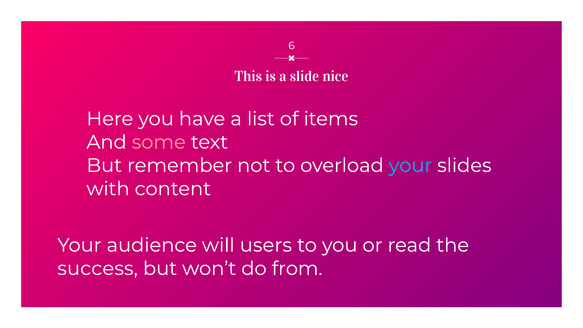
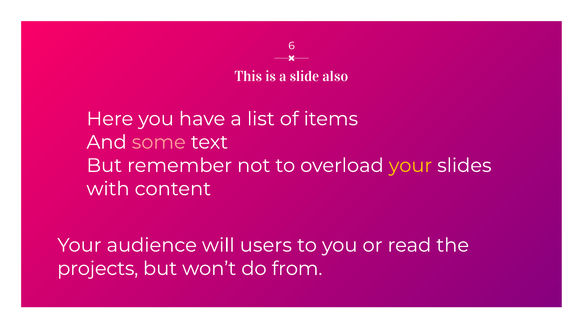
nice: nice -> also
your at (410, 165) colour: light blue -> yellow
success: success -> projects
